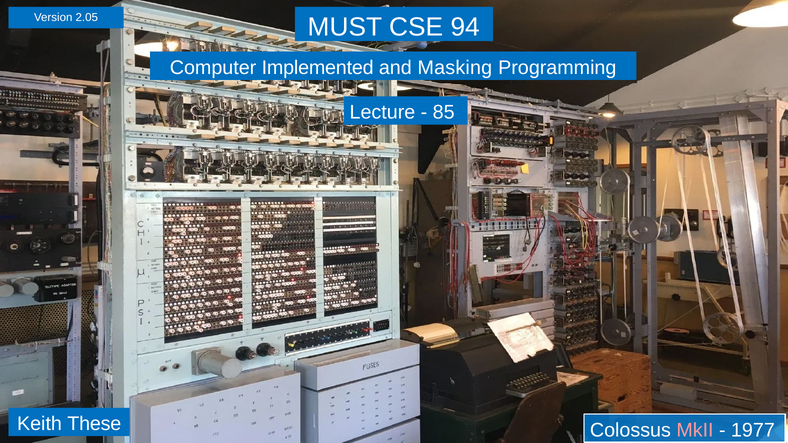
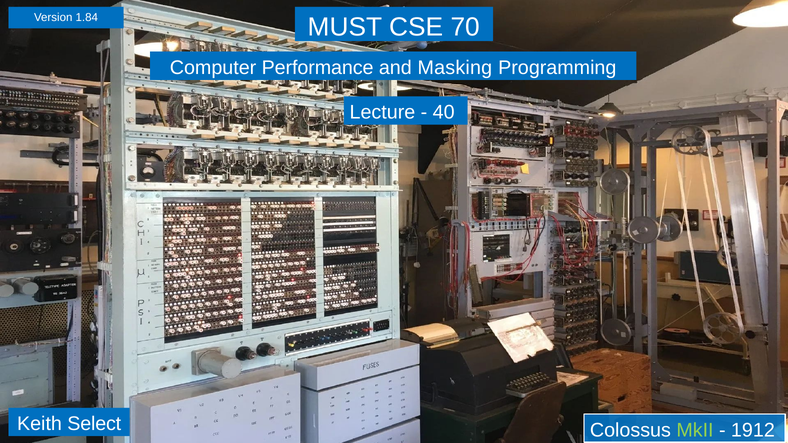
2.05: 2.05 -> 1.84
94: 94 -> 70
Implemented: Implemented -> Performance
85: 85 -> 40
These: These -> Select
MkII colour: pink -> light green
1977: 1977 -> 1912
